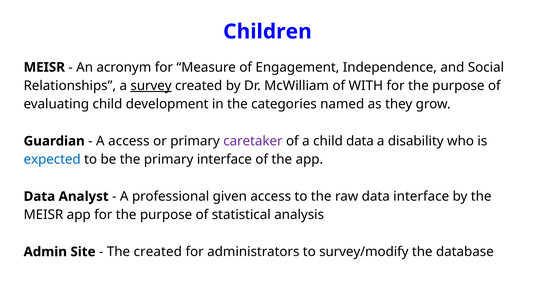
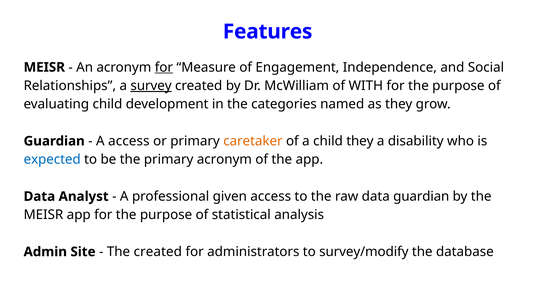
Children: Children -> Features
for at (164, 67) underline: none -> present
caretaker colour: purple -> orange
child data: data -> they
primary interface: interface -> acronym
data interface: interface -> guardian
